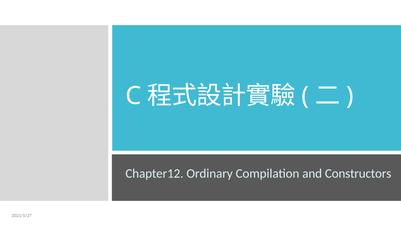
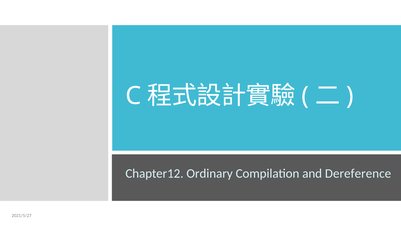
Constructors: Constructors -> Dereference
